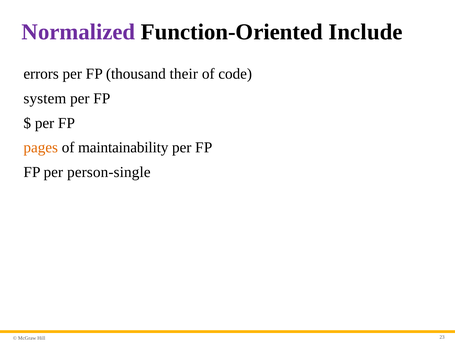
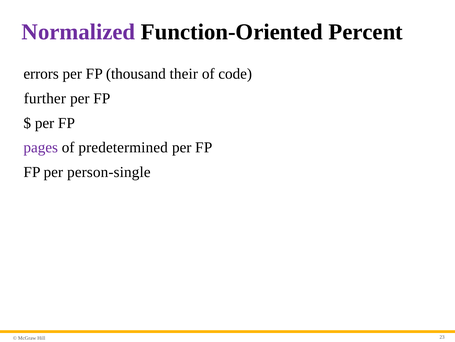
Include: Include -> Percent
system: system -> further
pages colour: orange -> purple
maintainability: maintainability -> predetermined
